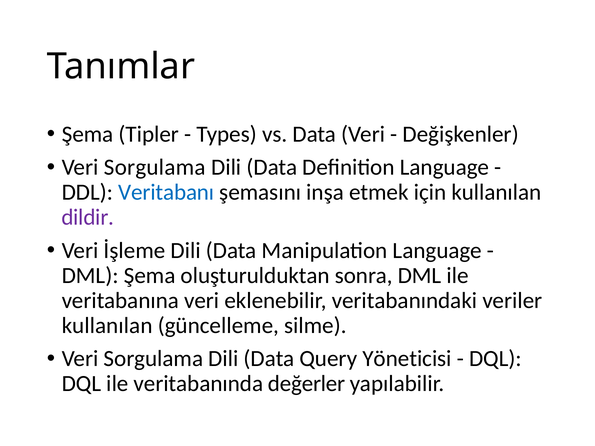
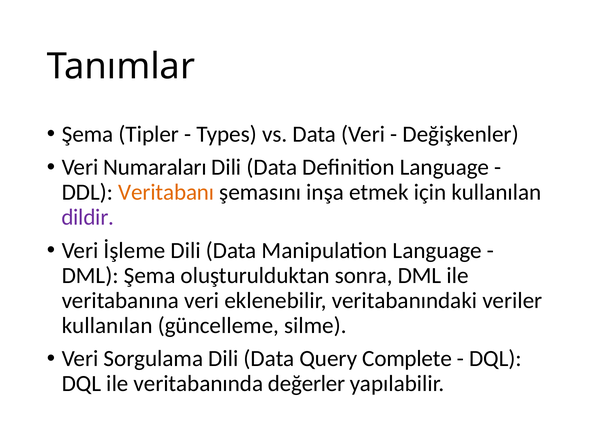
Sorgulama at (155, 167): Sorgulama -> Numaraları
Veritabanı colour: blue -> orange
Yöneticisi: Yöneticisi -> Complete
